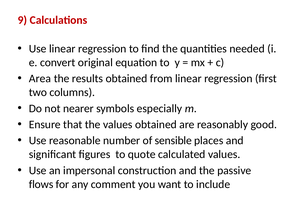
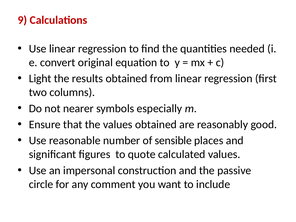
Area: Area -> Light
flows: flows -> circle
